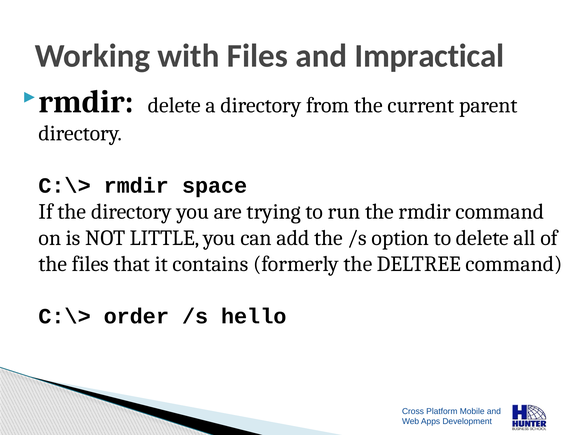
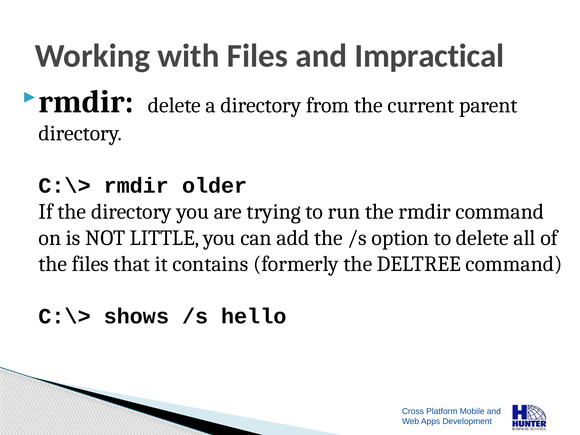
space: space -> older
order: order -> shows
